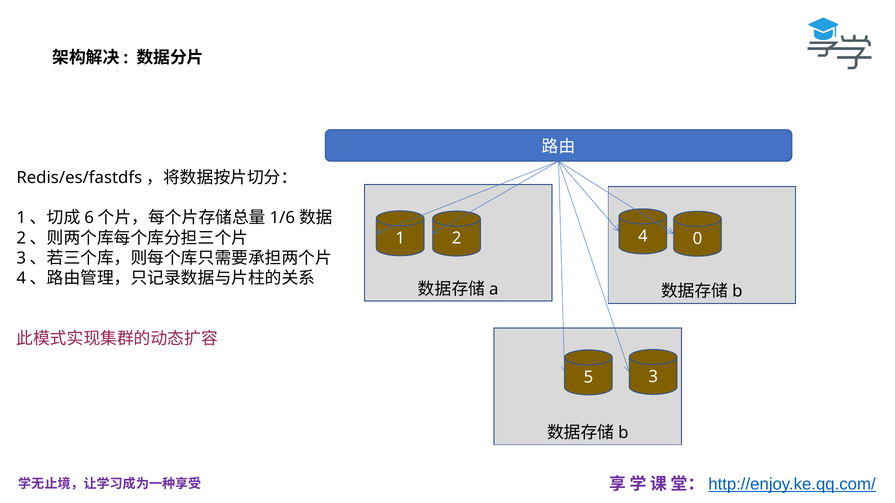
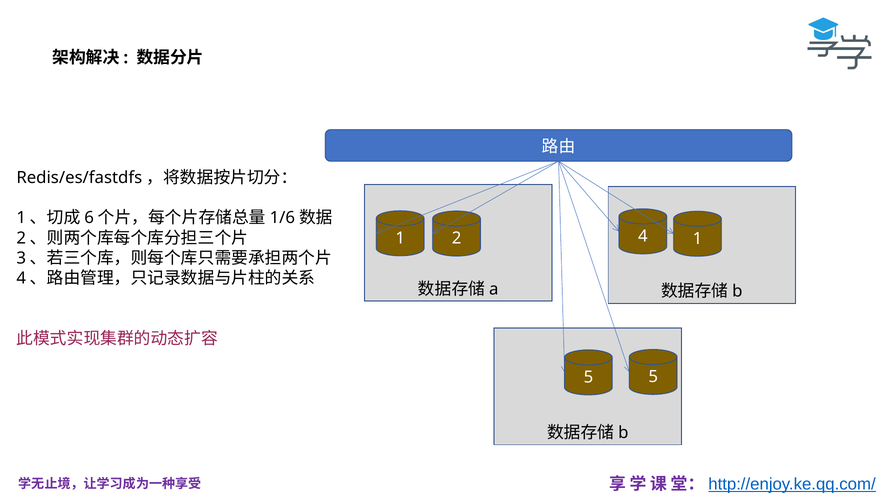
2 0: 0 -> 1
5 3: 3 -> 5
